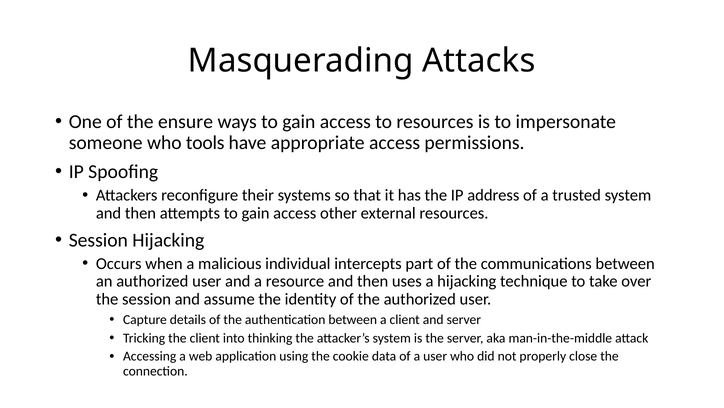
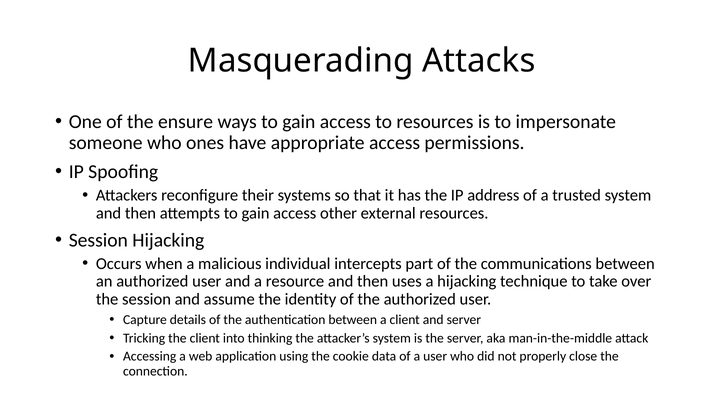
tools: tools -> ones
